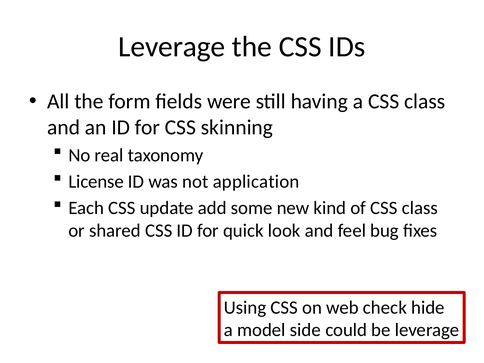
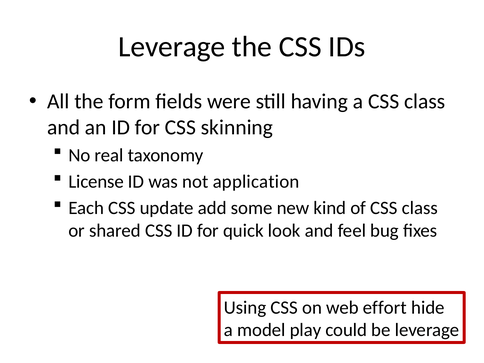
check: check -> effort
side: side -> play
